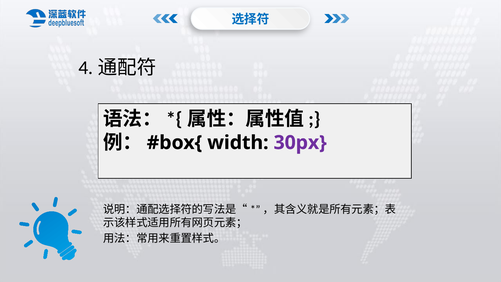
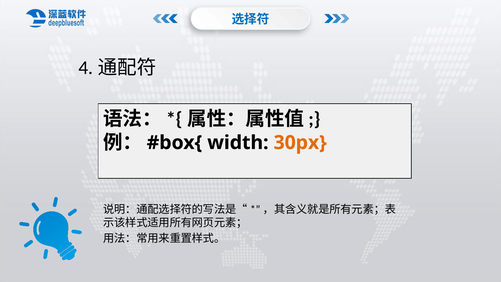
30px colour: purple -> orange
